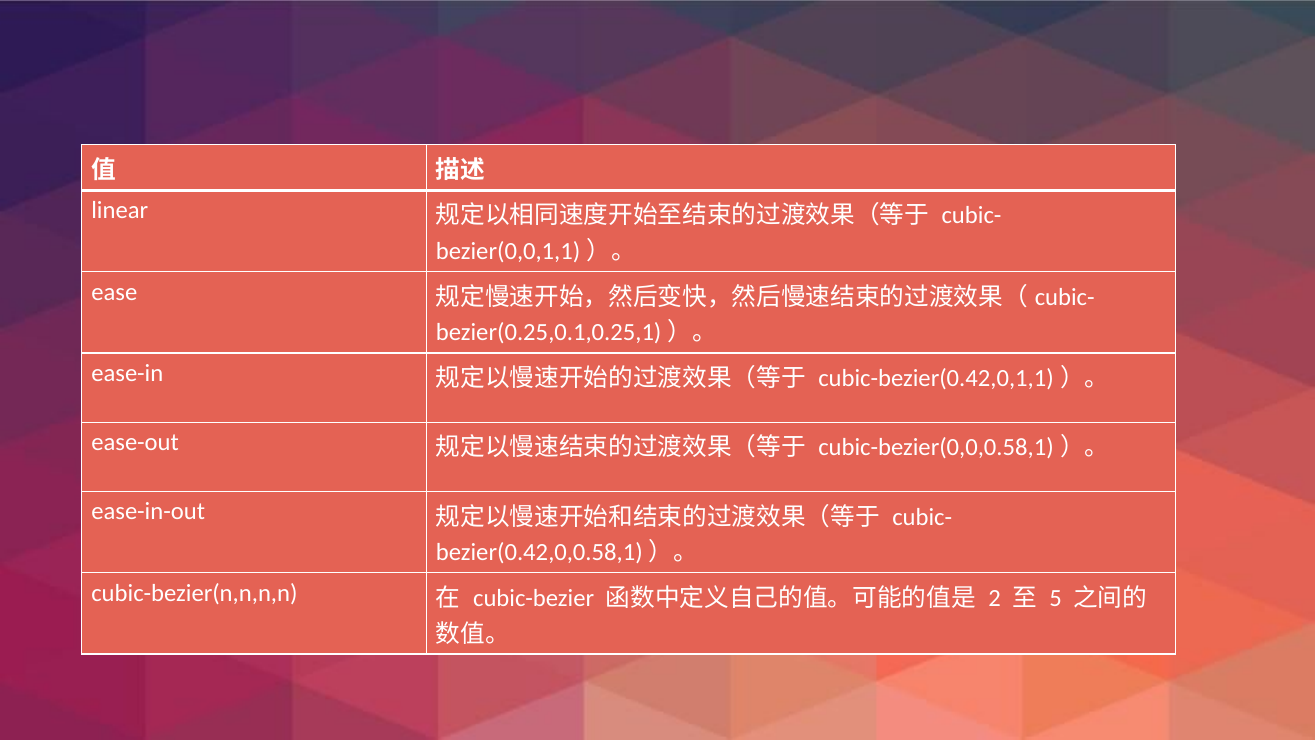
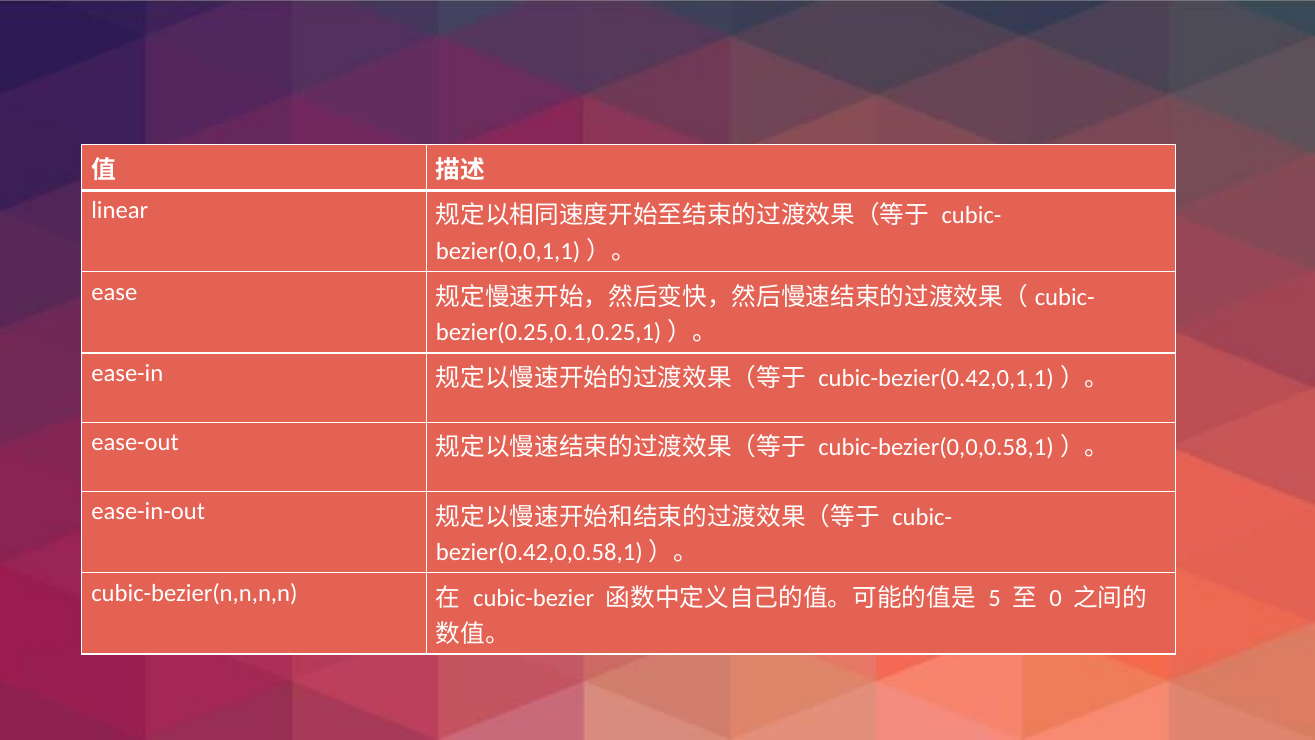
2: 2 -> 5
5: 5 -> 0
